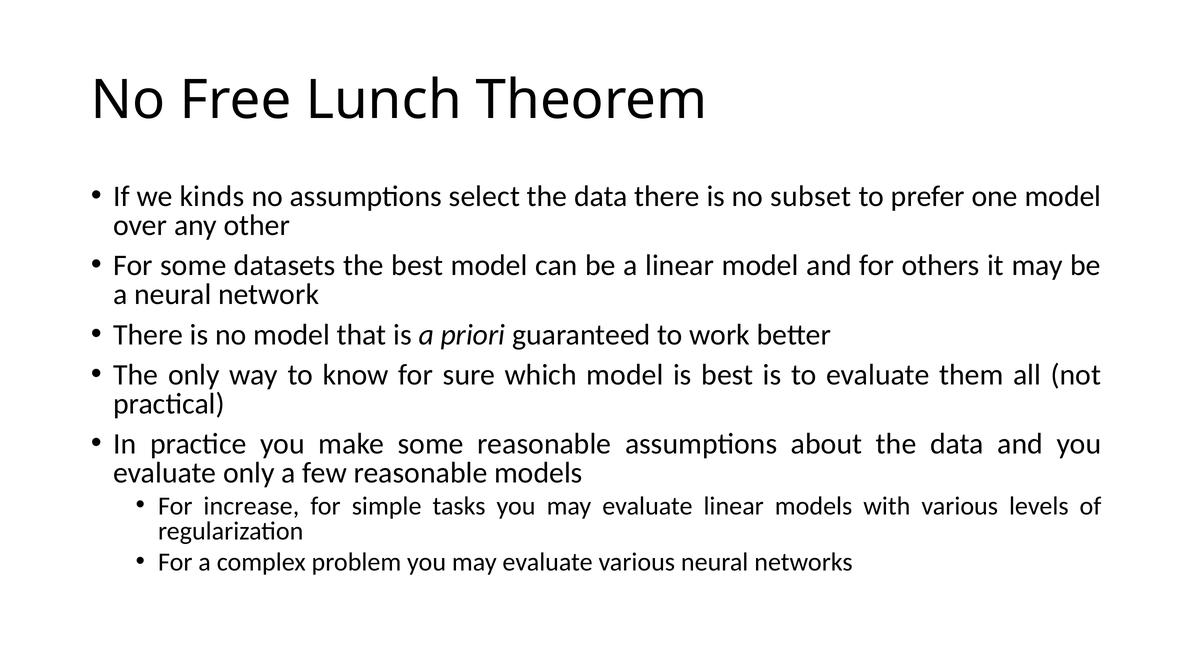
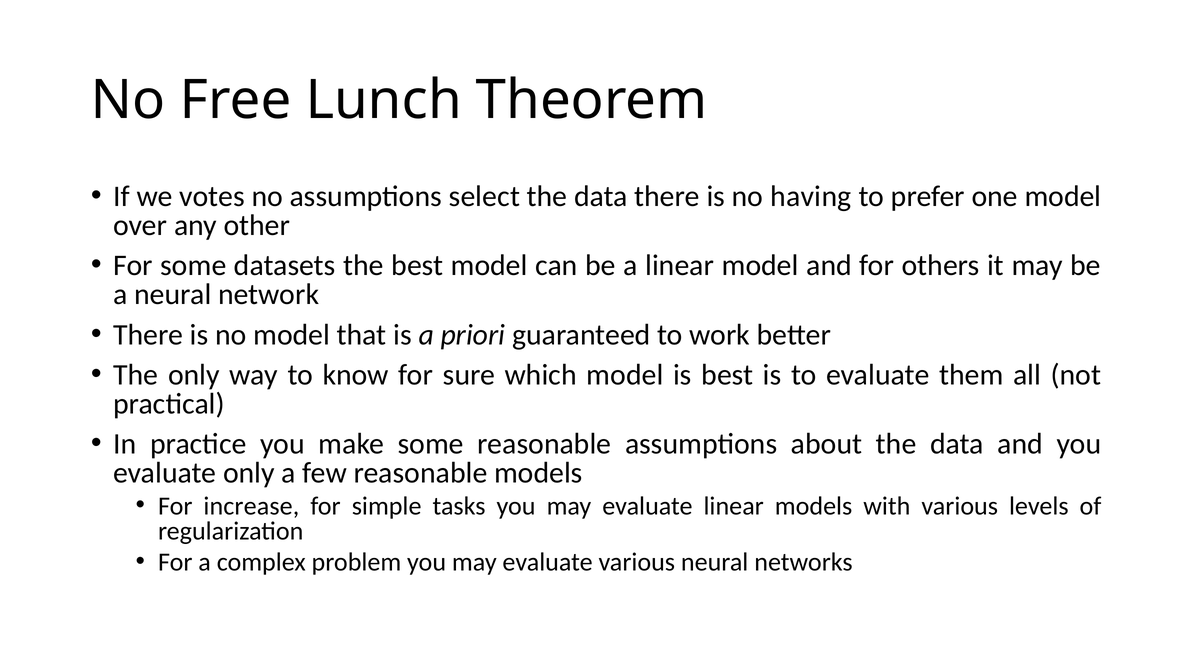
kinds: kinds -> votes
subset: subset -> having
